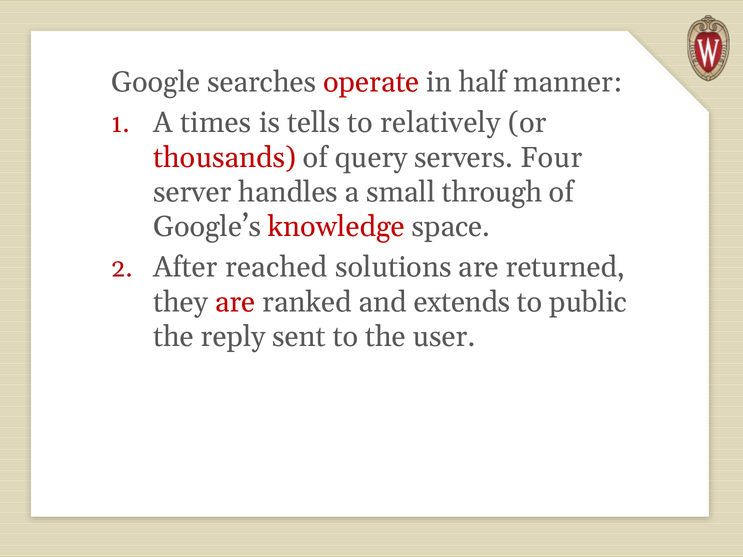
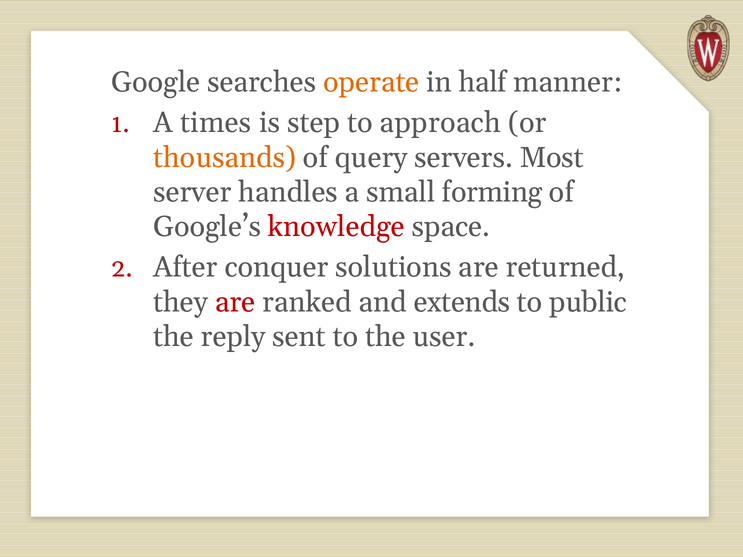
operate colour: red -> orange
tells: tells -> step
relatively: relatively -> approach
thousands colour: red -> orange
Four: Four -> Most
through: through -> forming
reached: reached -> conquer
